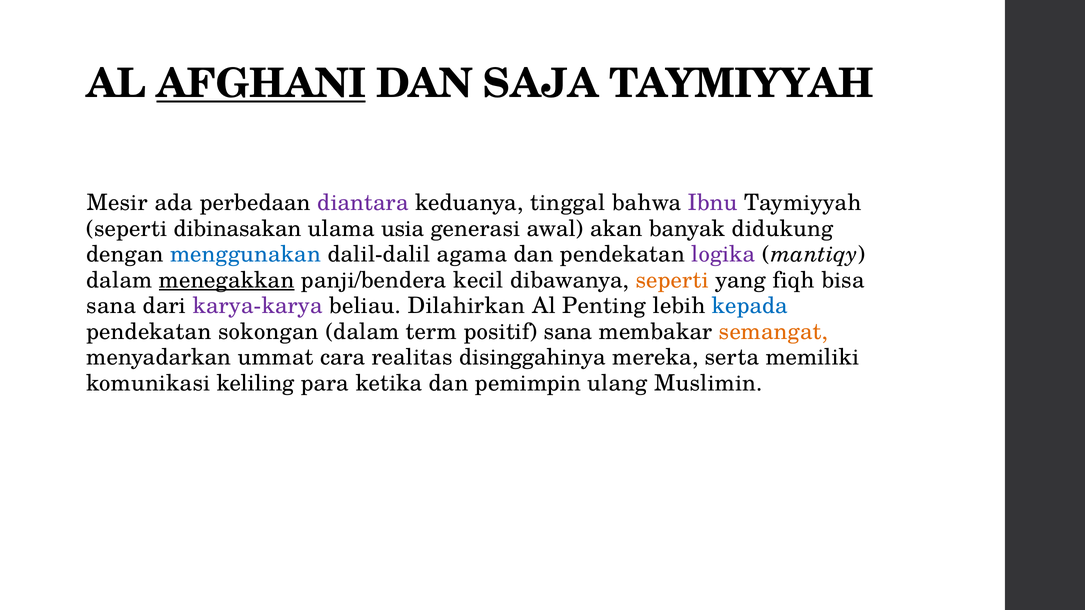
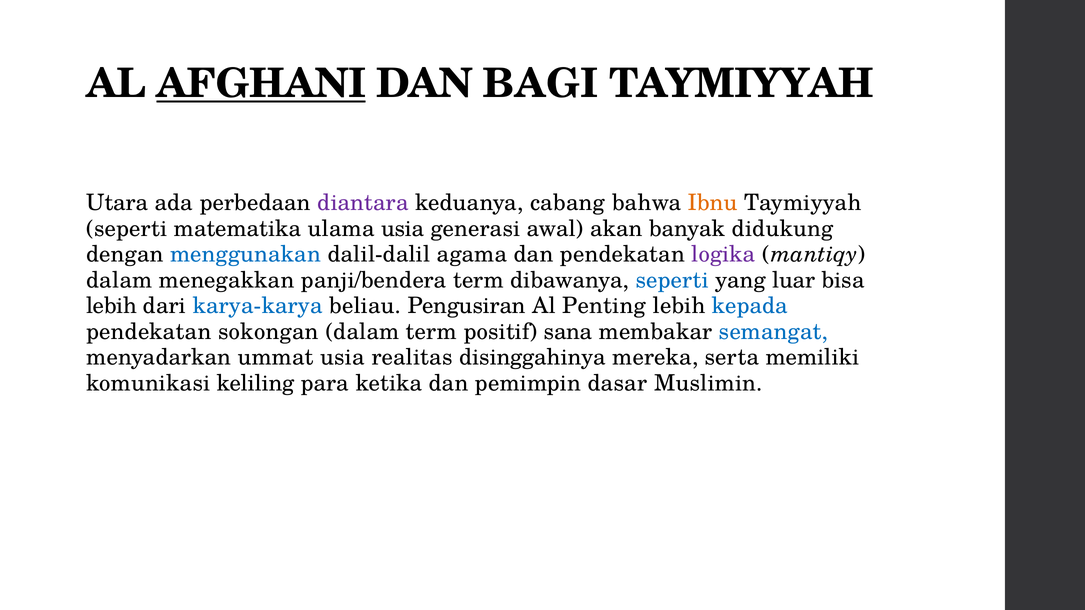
SAJA: SAJA -> BAGI
Mesir: Mesir -> Utara
tinggal: tinggal -> cabang
Ibnu colour: purple -> orange
dibinasakan: dibinasakan -> matematika
menegakkan underline: present -> none
panji/bendera kecil: kecil -> term
seperti at (672, 280) colour: orange -> blue
fiqh: fiqh -> luar
sana at (111, 306): sana -> lebih
karya-karya colour: purple -> blue
Dilahirkan: Dilahirkan -> Pengusiran
semangat colour: orange -> blue
ummat cara: cara -> usia
ulang: ulang -> dasar
